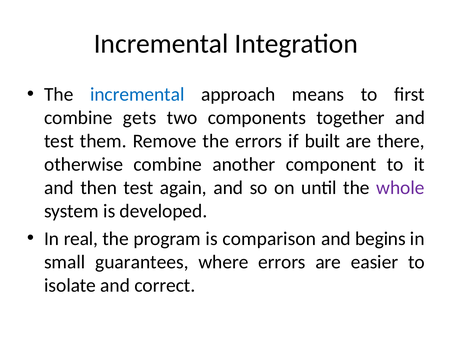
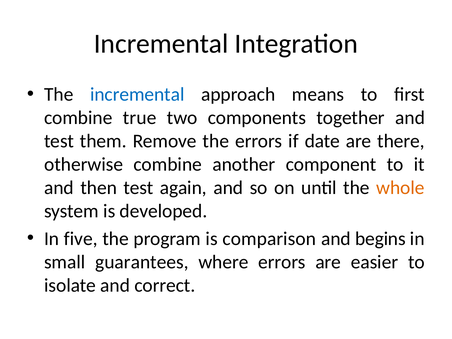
gets: gets -> true
built: built -> date
whole colour: purple -> orange
real: real -> five
